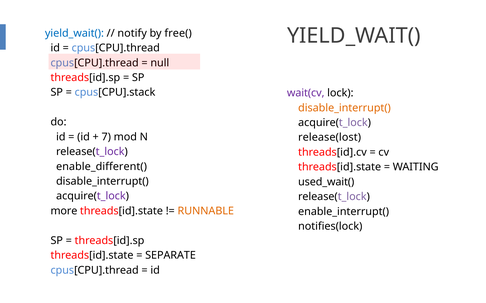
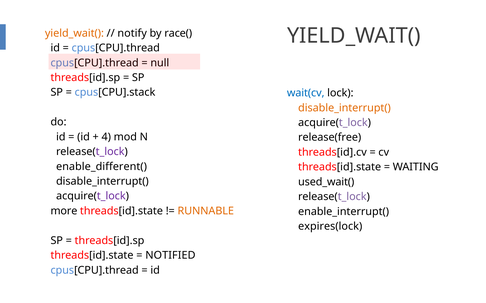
yield_wait( at (74, 33) colour: blue -> orange
free(: free( -> race(
wait(cv colour: purple -> blue
7: 7 -> 4
release(lost: release(lost -> release(free
notifies(lock: notifies(lock -> expires(lock
SEPARATE: SEPARATE -> NOTIFIED
